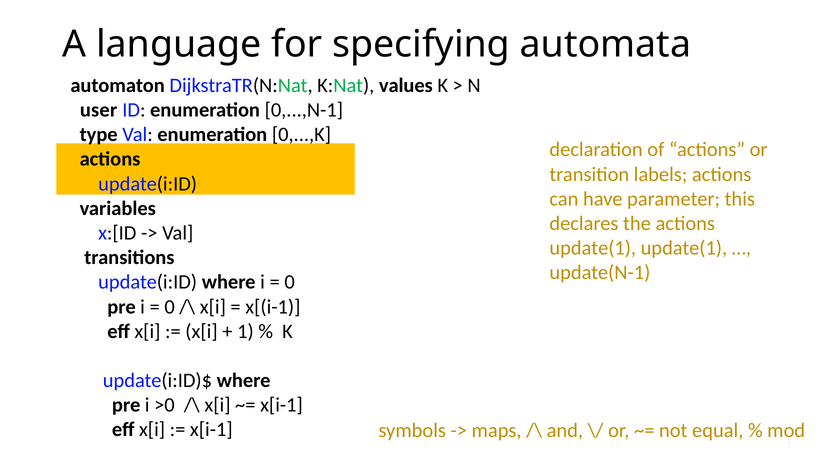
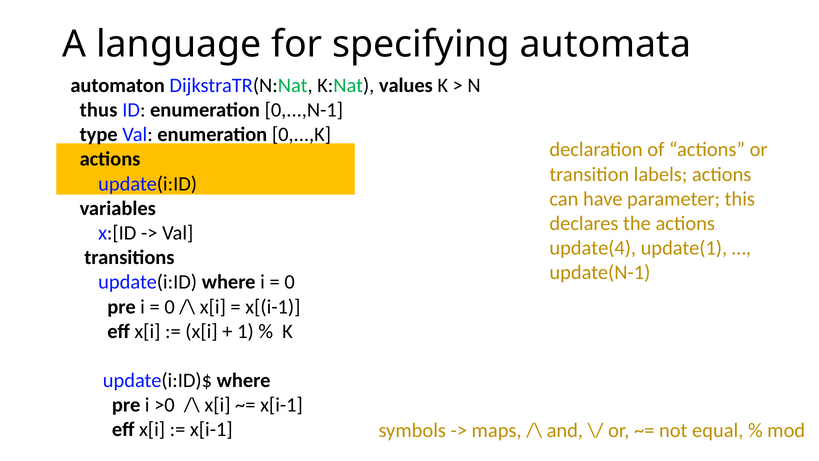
user: user -> thus
update(1 at (593, 248): update(1 -> update(4
